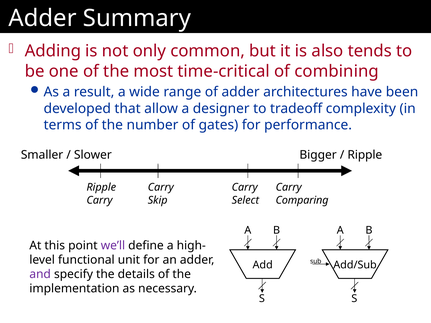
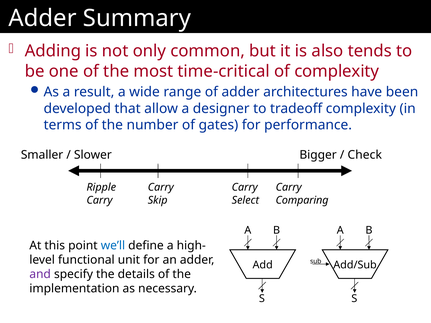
of combining: combining -> complexity
Ripple at (365, 155): Ripple -> Check
we’ll colour: purple -> blue
